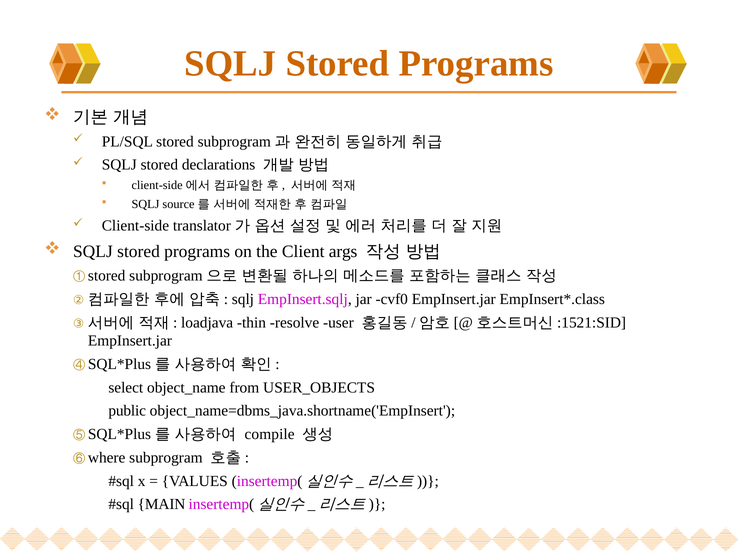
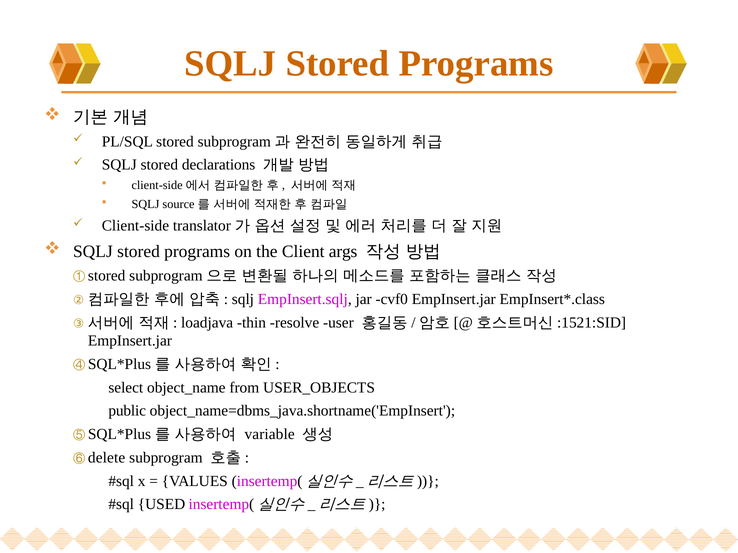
compile: compile -> variable
where: where -> delete
MAIN: MAIN -> USED
